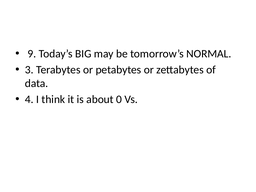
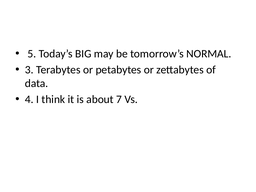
9: 9 -> 5
0: 0 -> 7
